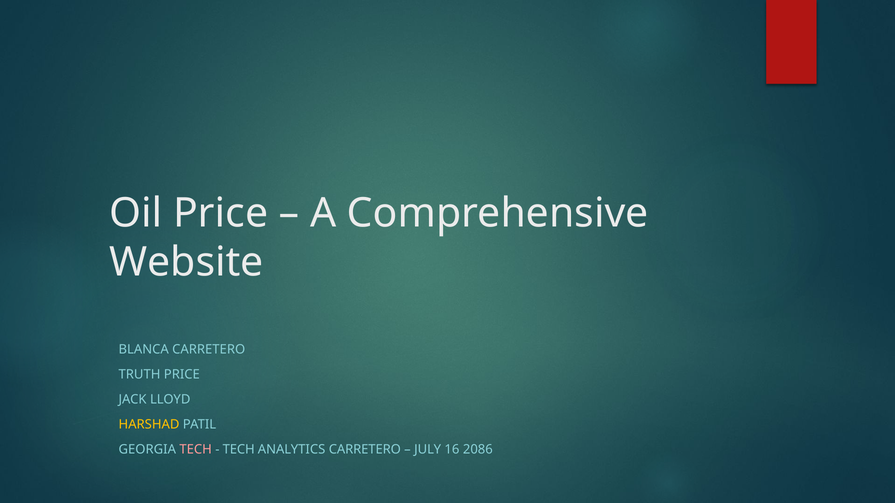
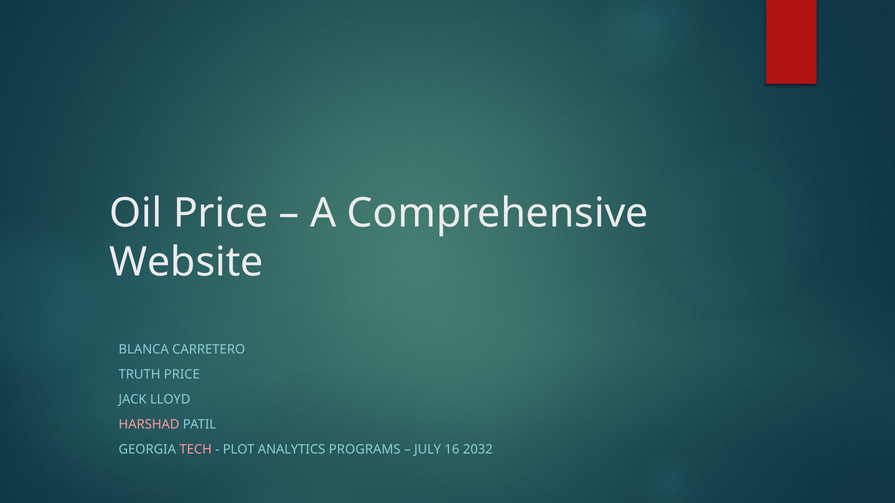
HARSHAD colour: yellow -> pink
TECH at (239, 450): TECH -> PLOT
ANALYTICS CARRETERO: CARRETERO -> PROGRAMS
2086: 2086 -> 2032
